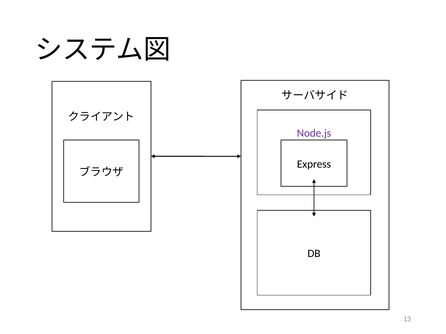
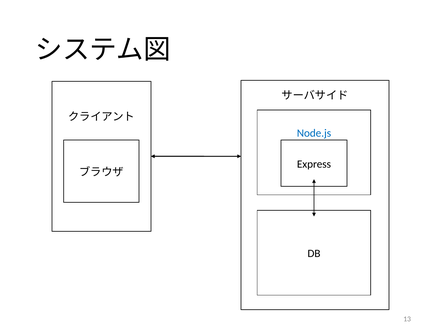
Node.js colour: purple -> blue
